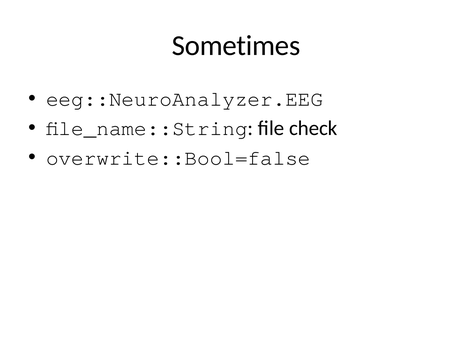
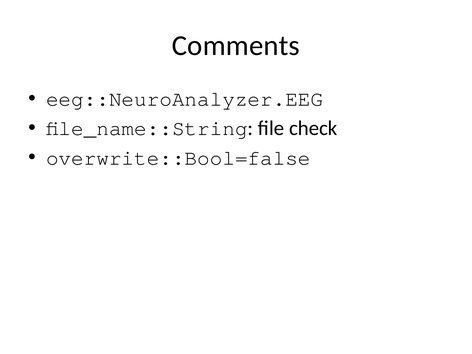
Sometimes: Sometimes -> Comments
